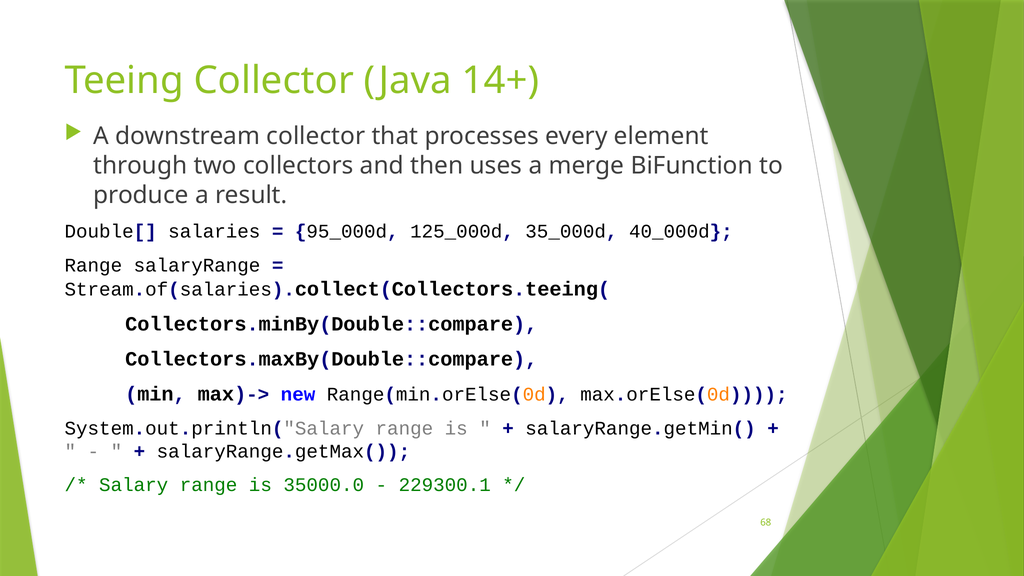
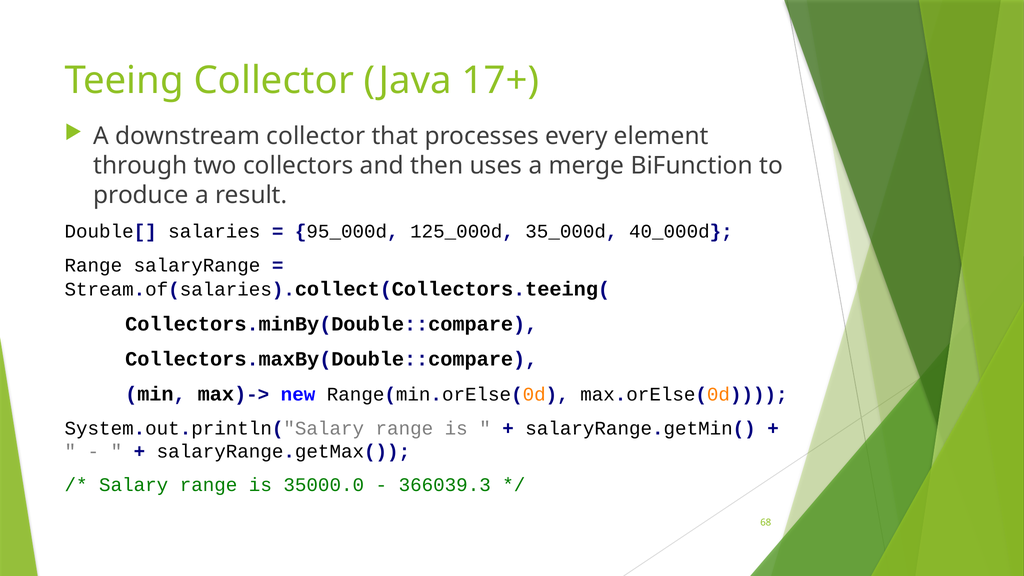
14+: 14+ -> 17+
229300.1: 229300.1 -> 366039.3
